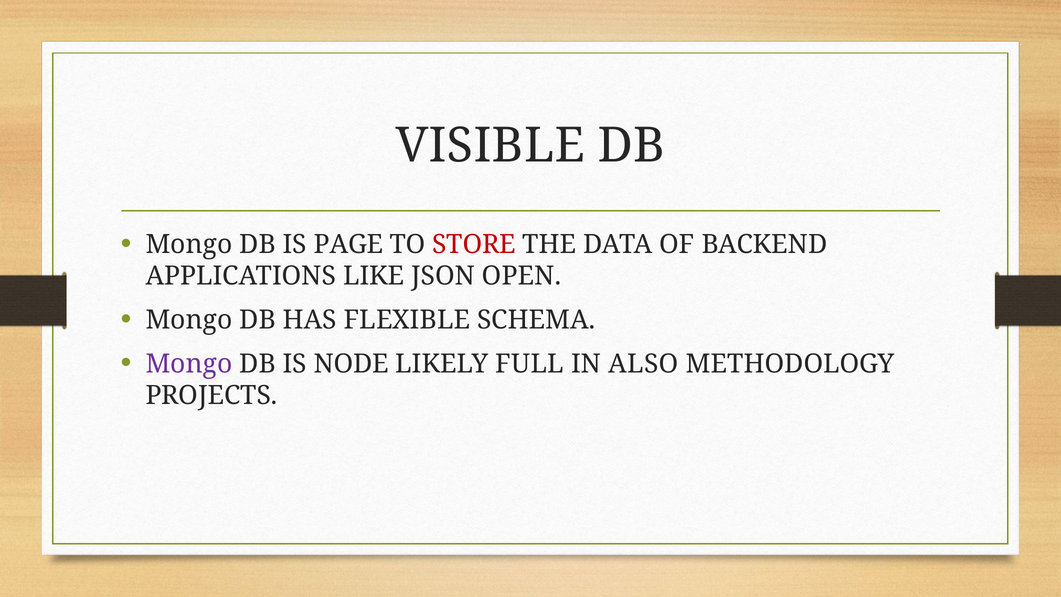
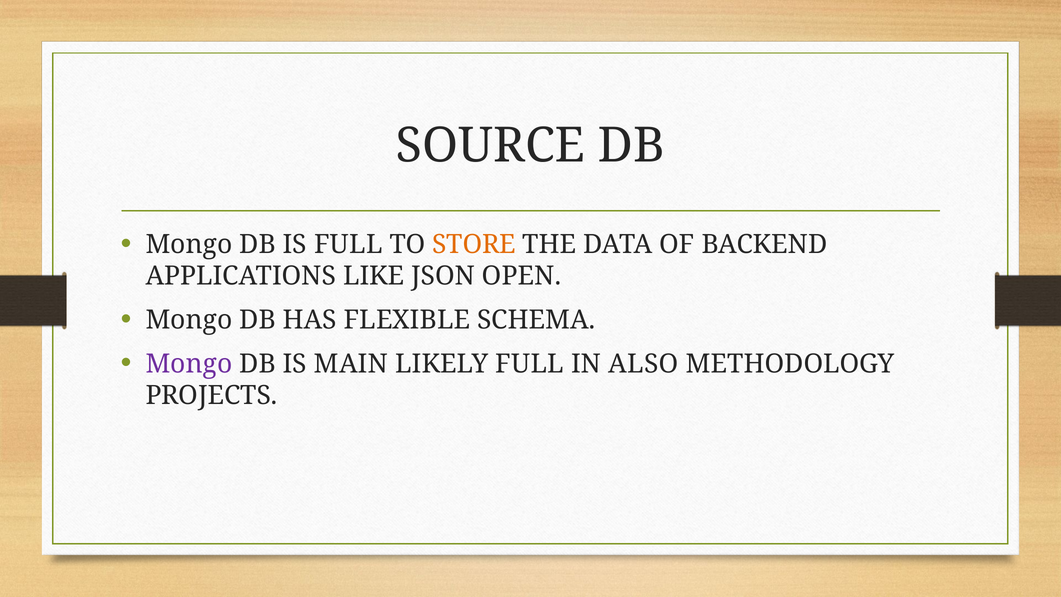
VISIBLE: VISIBLE -> SOURCE
IS PAGE: PAGE -> FULL
STORE colour: red -> orange
NODE: NODE -> MAIN
